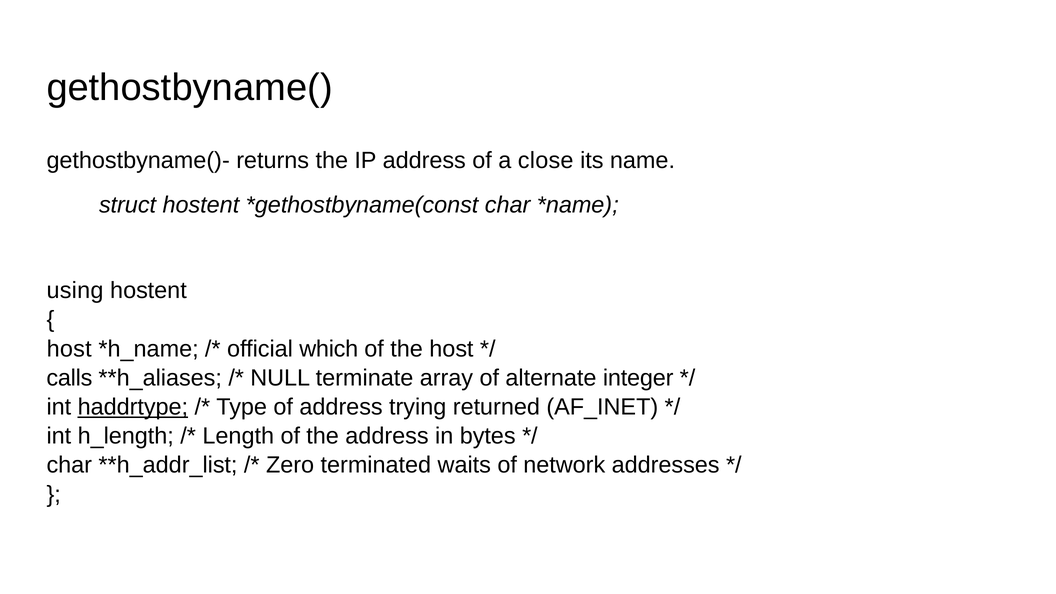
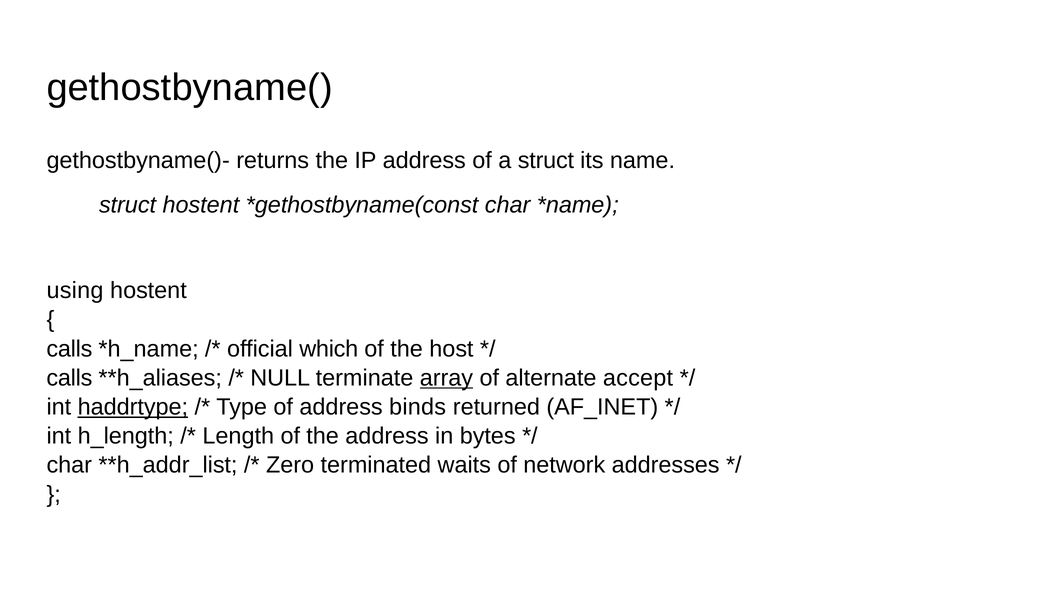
a close: close -> struct
host at (69, 349): host -> calls
array underline: none -> present
integer: integer -> accept
trying: trying -> binds
